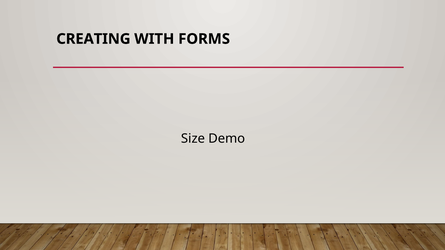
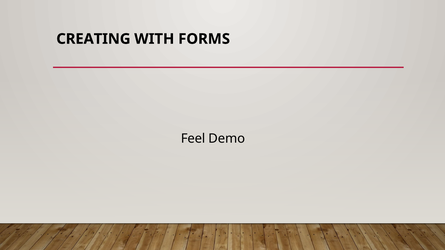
Size: Size -> Feel
